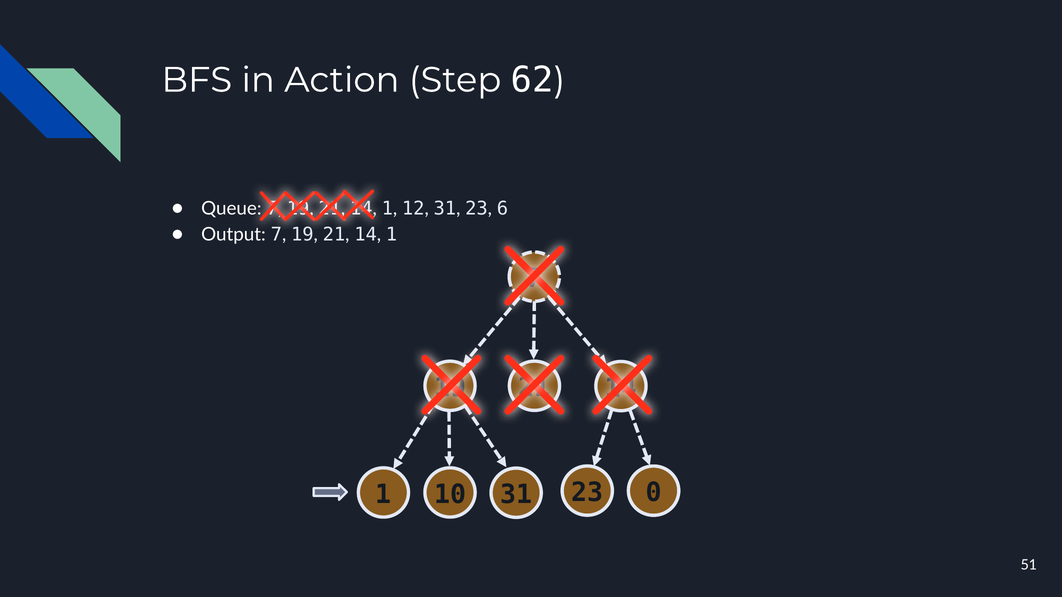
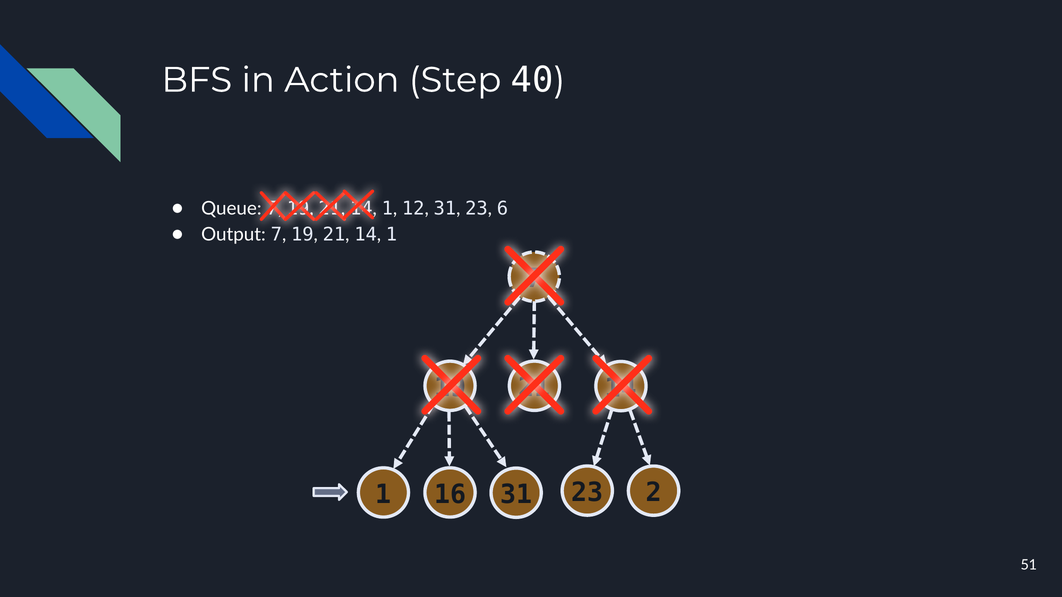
62: 62 -> 40
0: 0 -> 2
10: 10 -> 16
